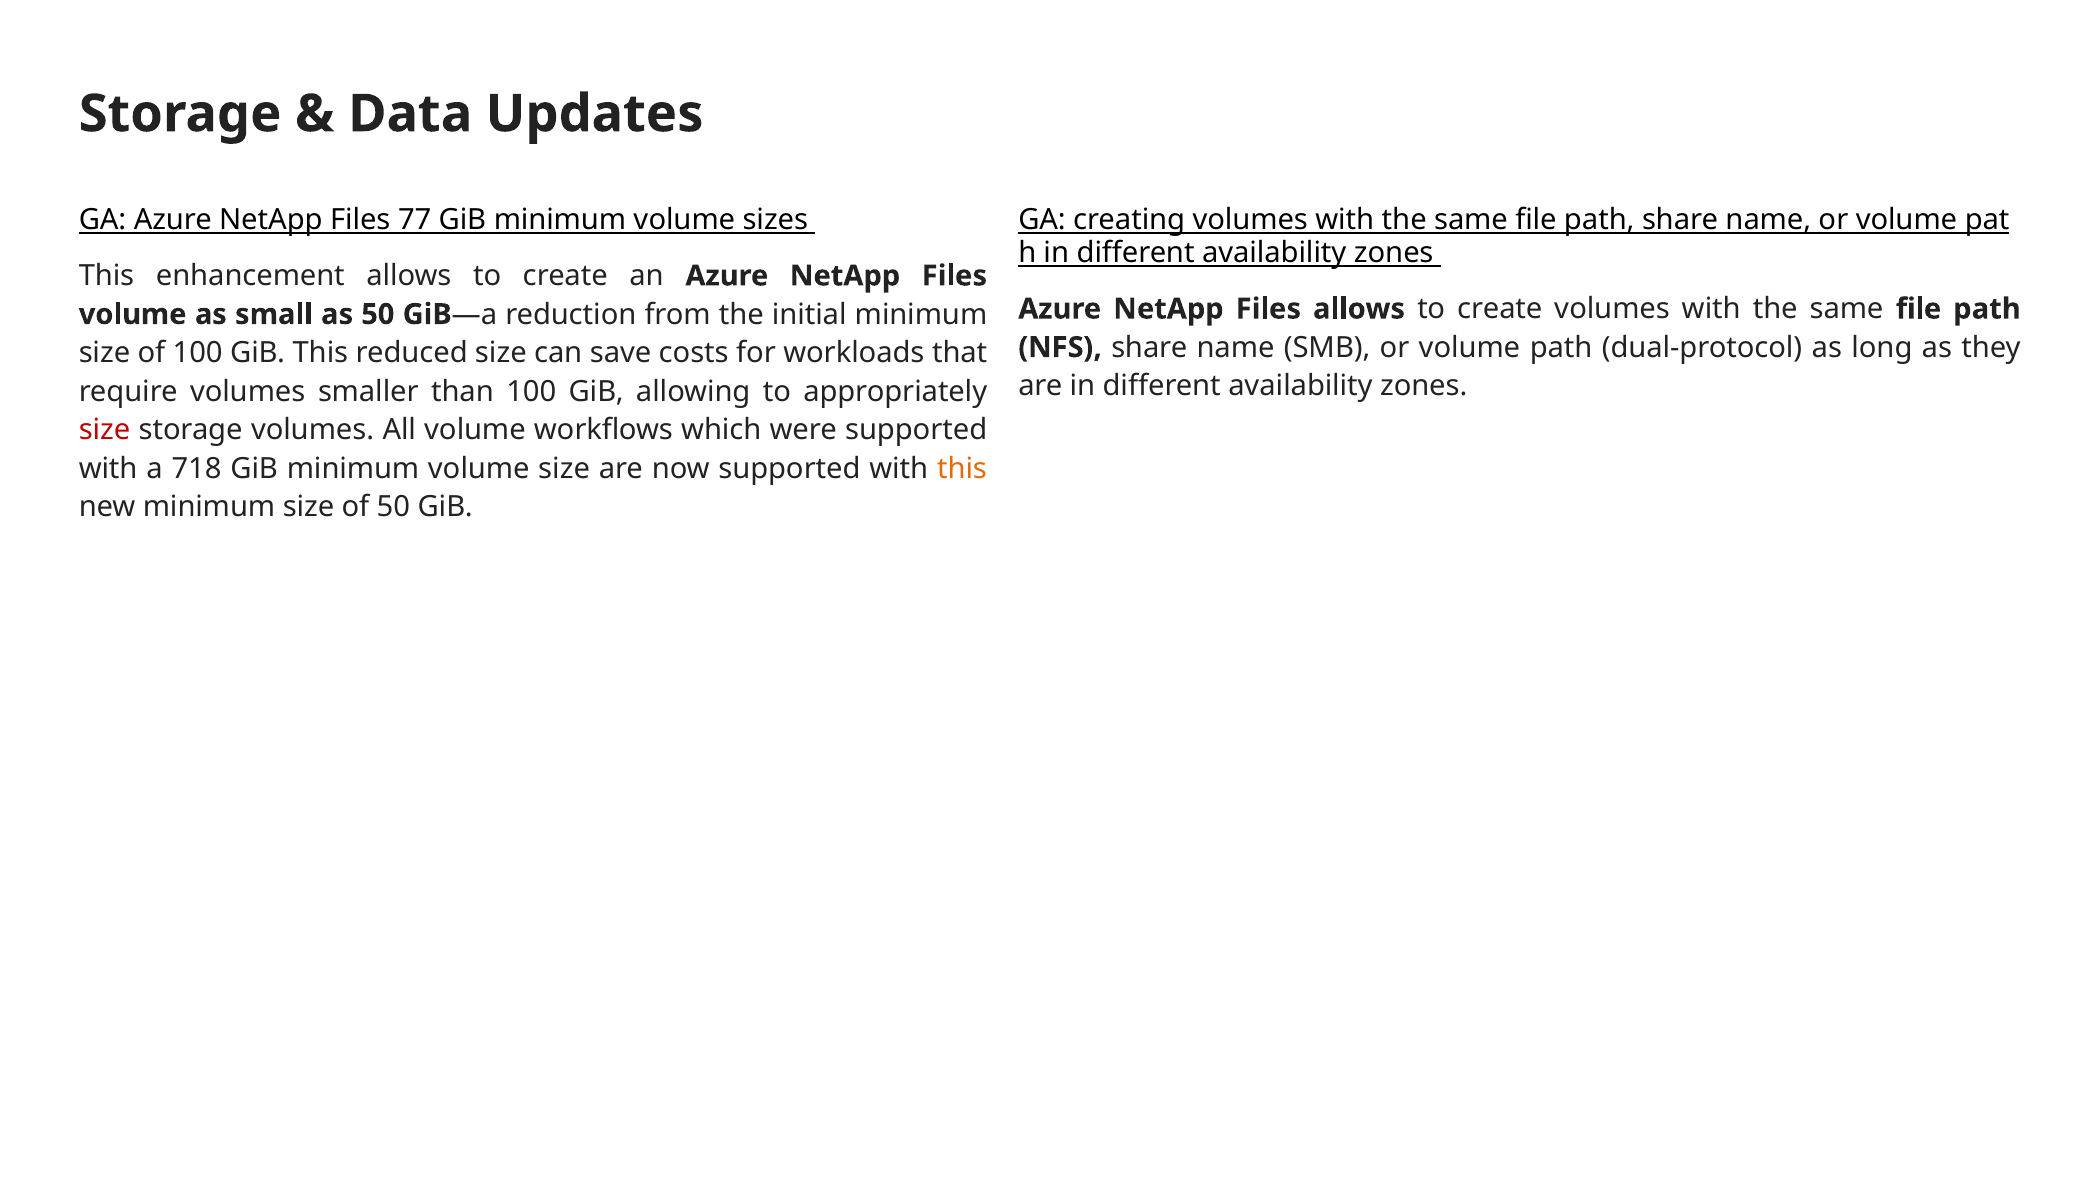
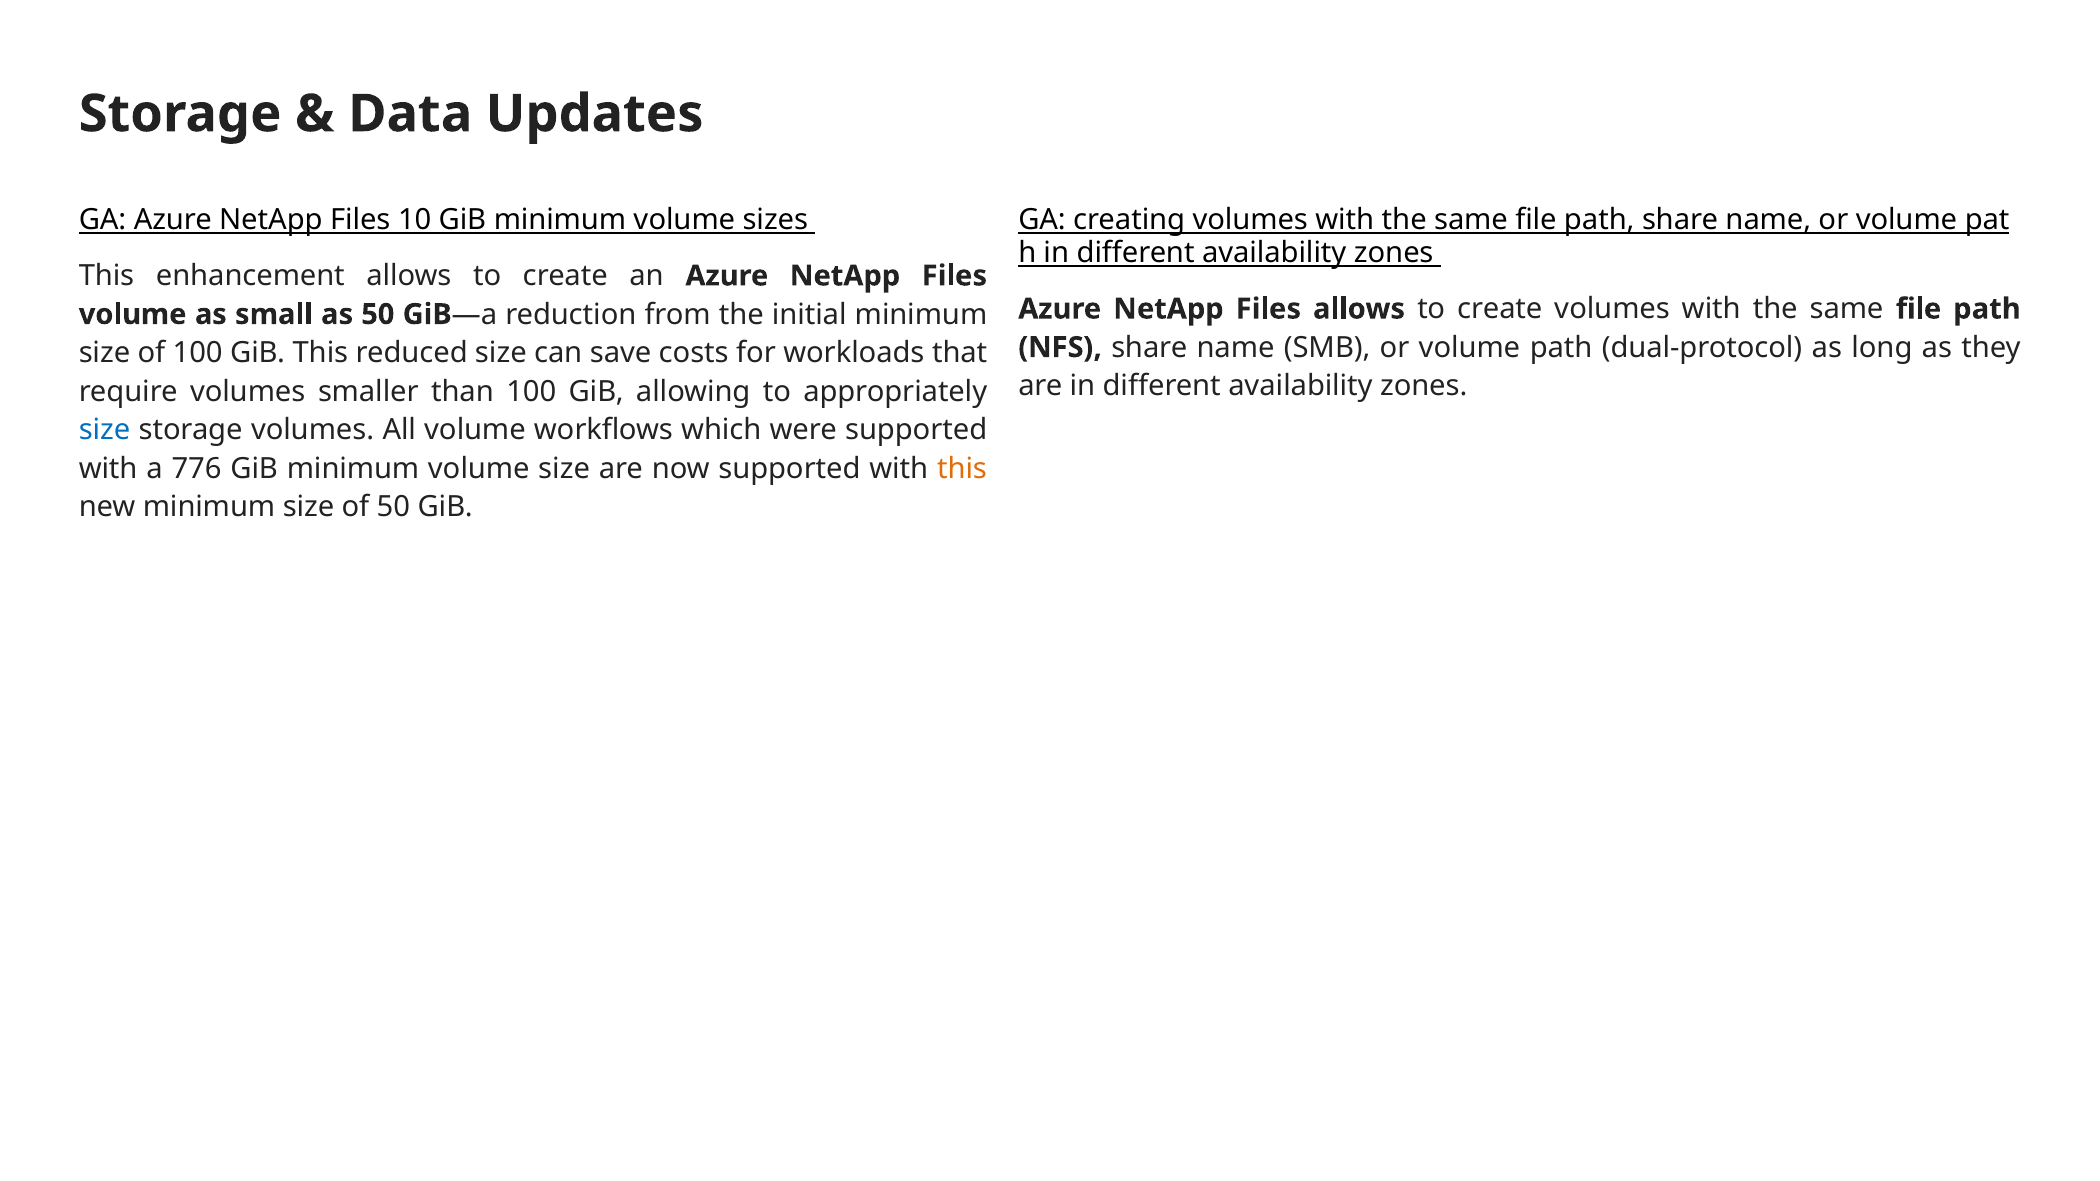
77: 77 -> 10
size at (105, 430) colour: red -> blue
718: 718 -> 776
